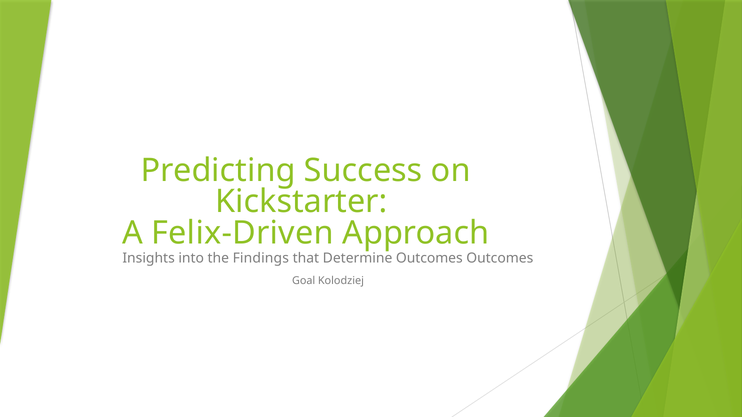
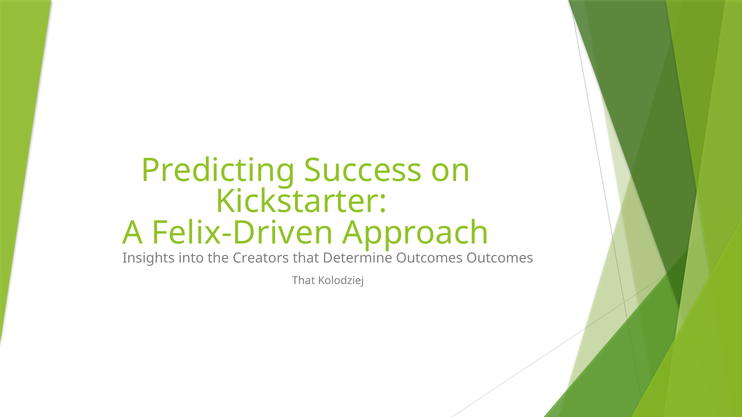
Findings: Findings -> Creators
Goal at (304, 281): Goal -> That
